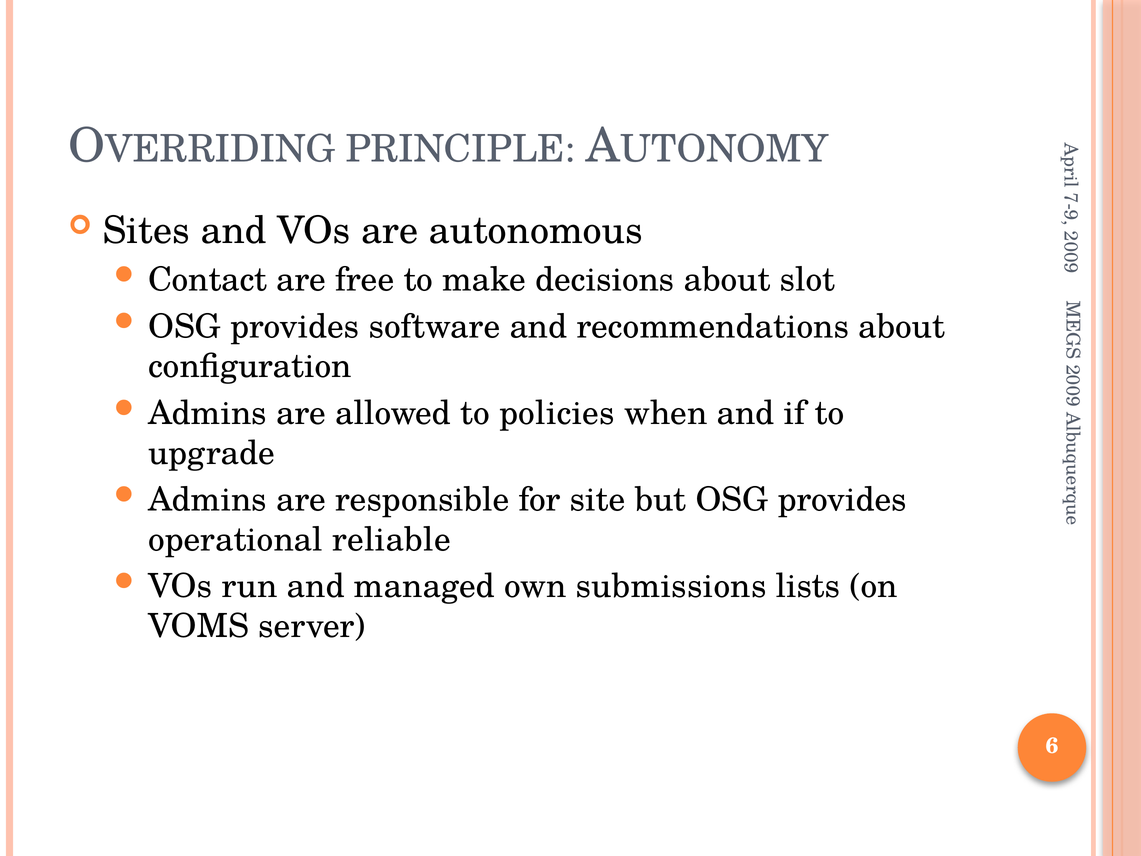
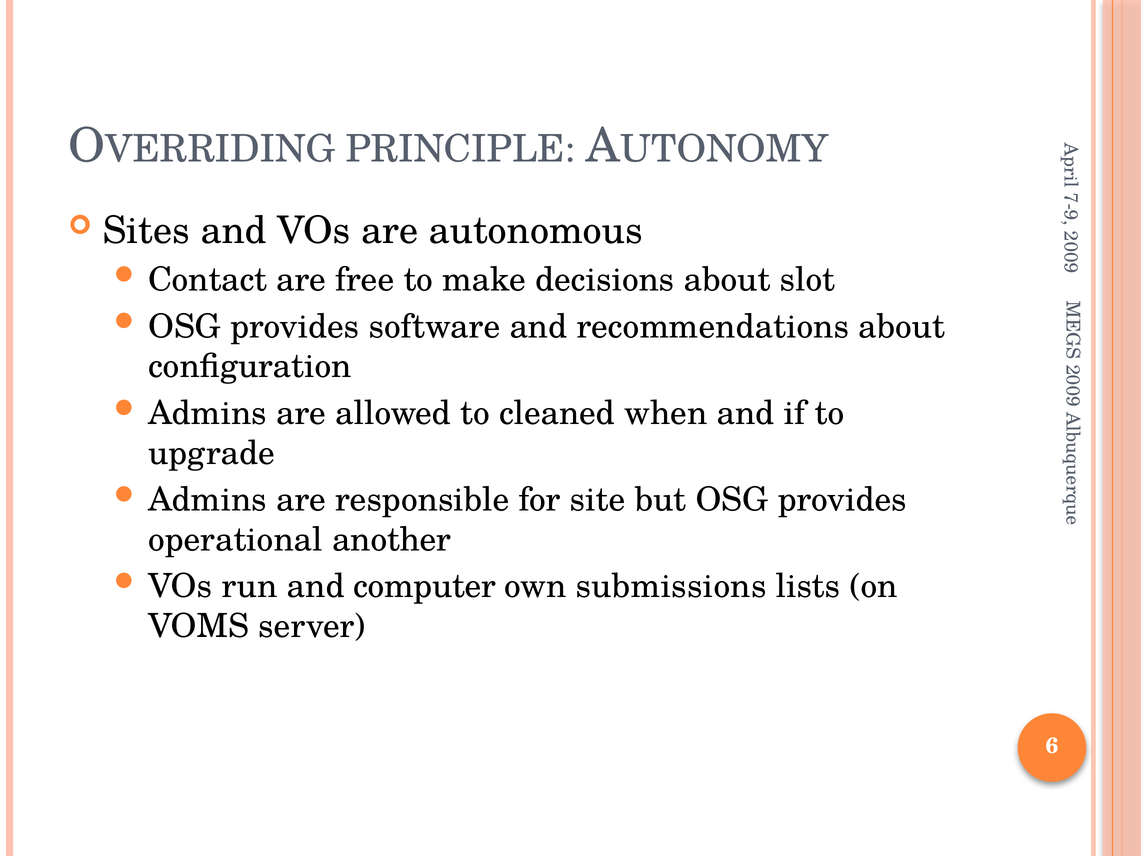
policies: policies -> cleaned
reliable: reliable -> another
managed: managed -> computer
